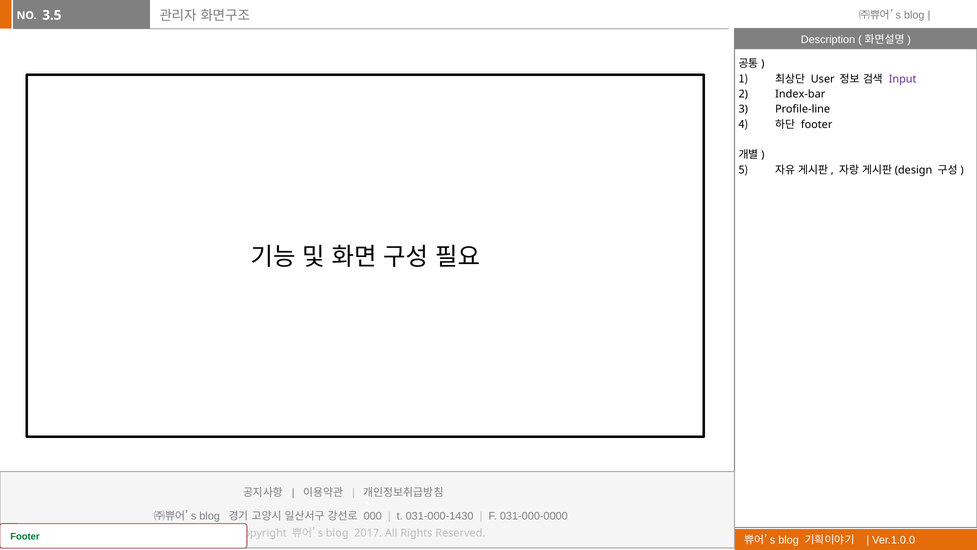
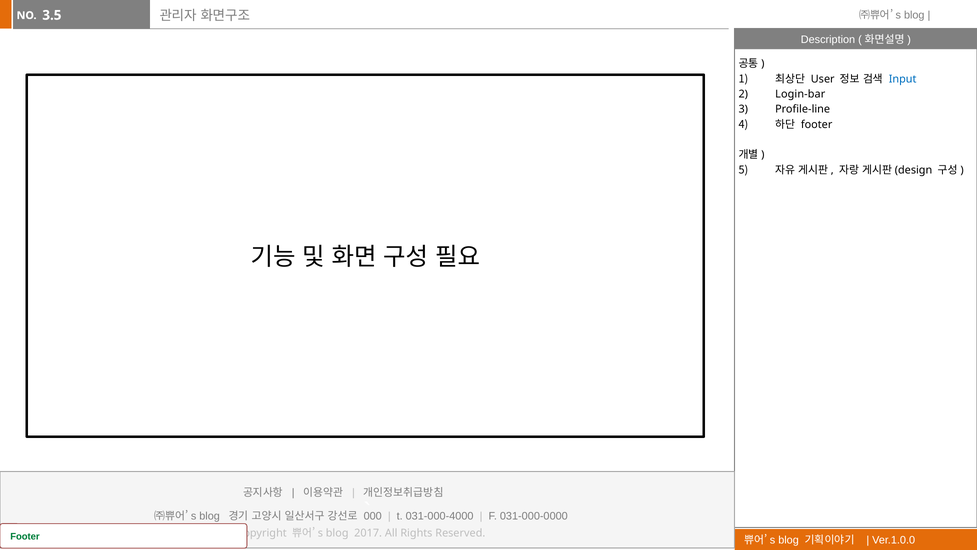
Input colour: purple -> blue
Index-bar: Index-bar -> Login-bar
031-000-1430: 031-000-1430 -> 031-000-4000
